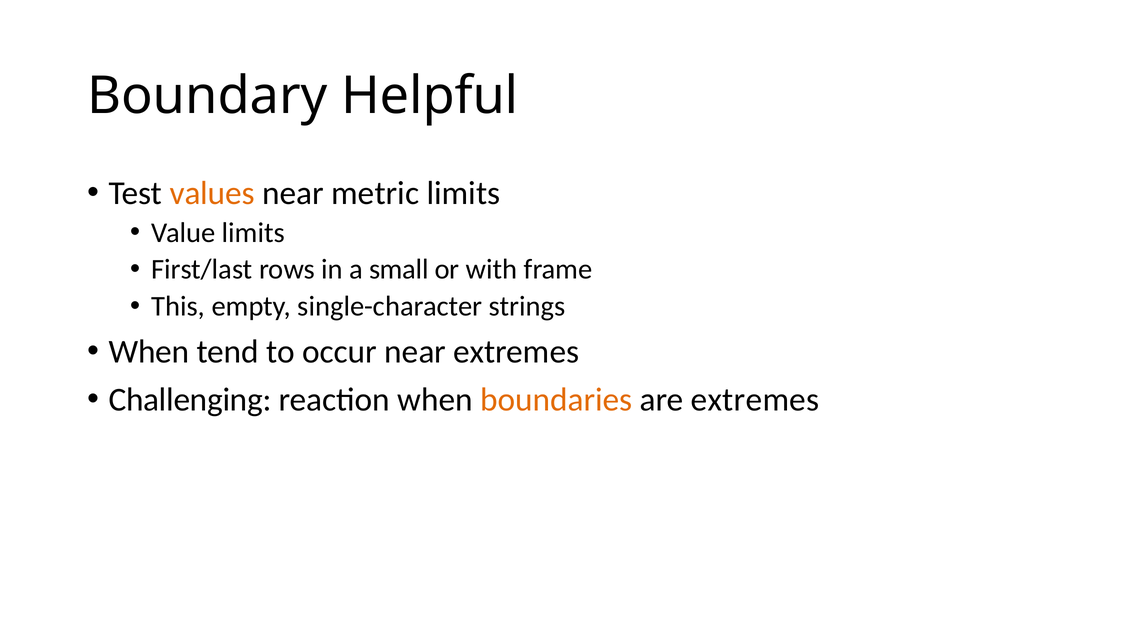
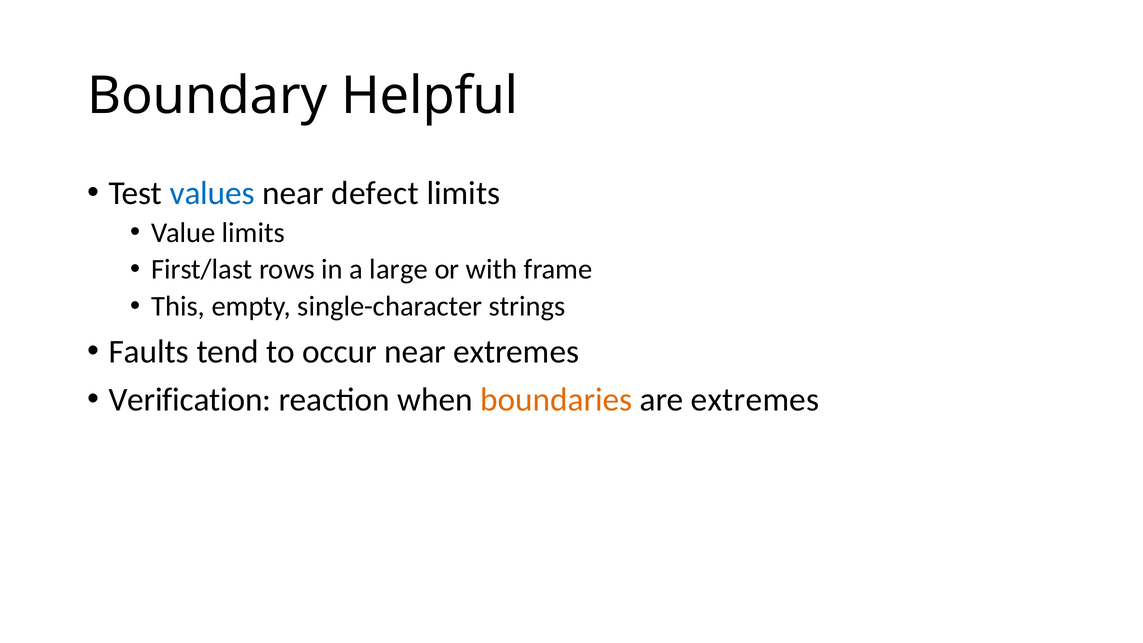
values colour: orange -> blue
metric: metric -> defect
small: small -> large
When at (149, 352): When -> Faults
Challenging: Challenging -> Verification
